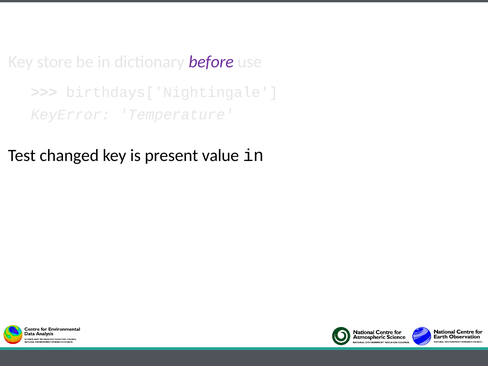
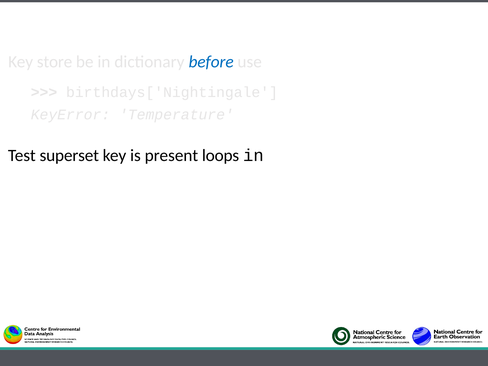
before colour: purple -> blue
changed: changed -> superset
value: value -> loops
